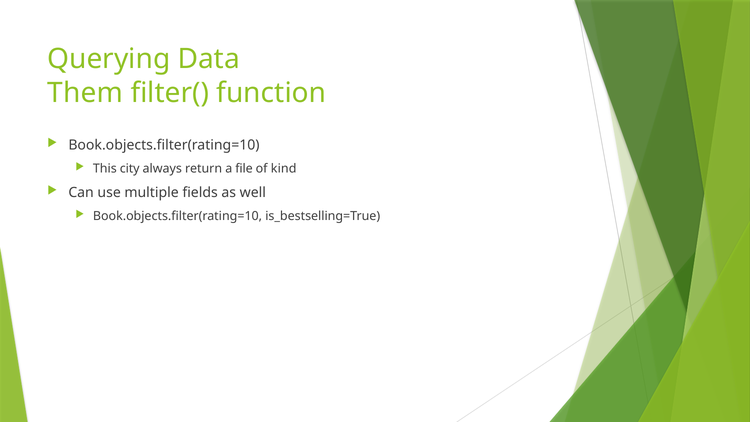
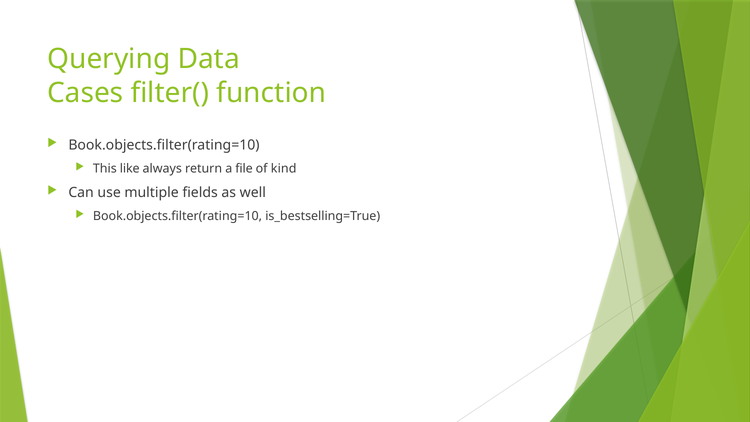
Them: Them -> Cases
city: city -> like
